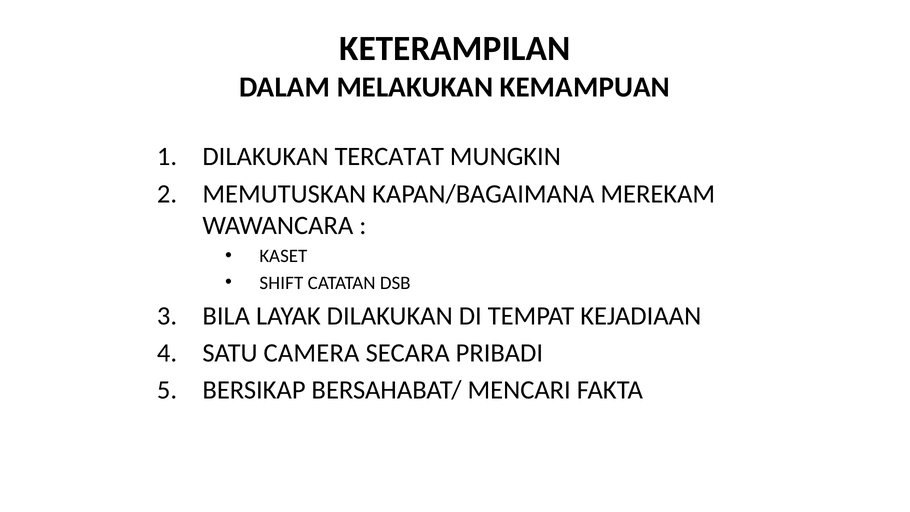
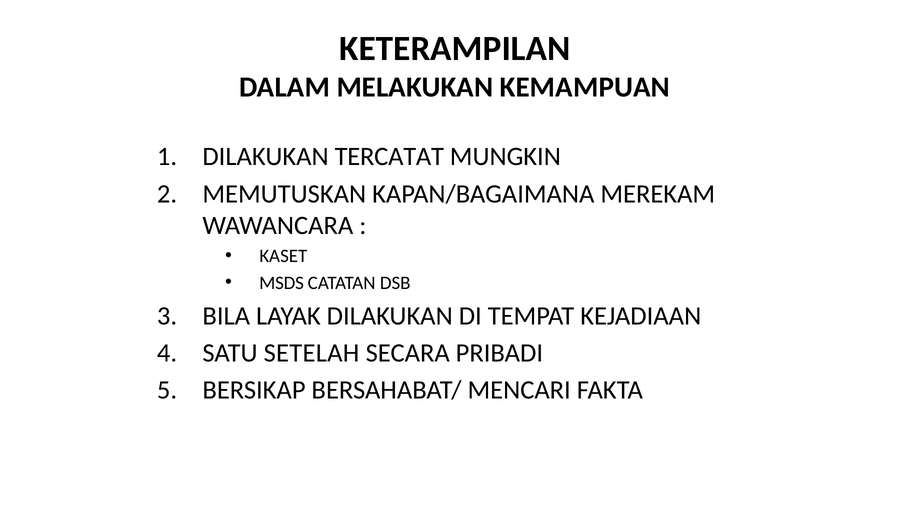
SHIFT: SHIFT -> MSDS
CAMERA: CAMERA -> SETELAH
